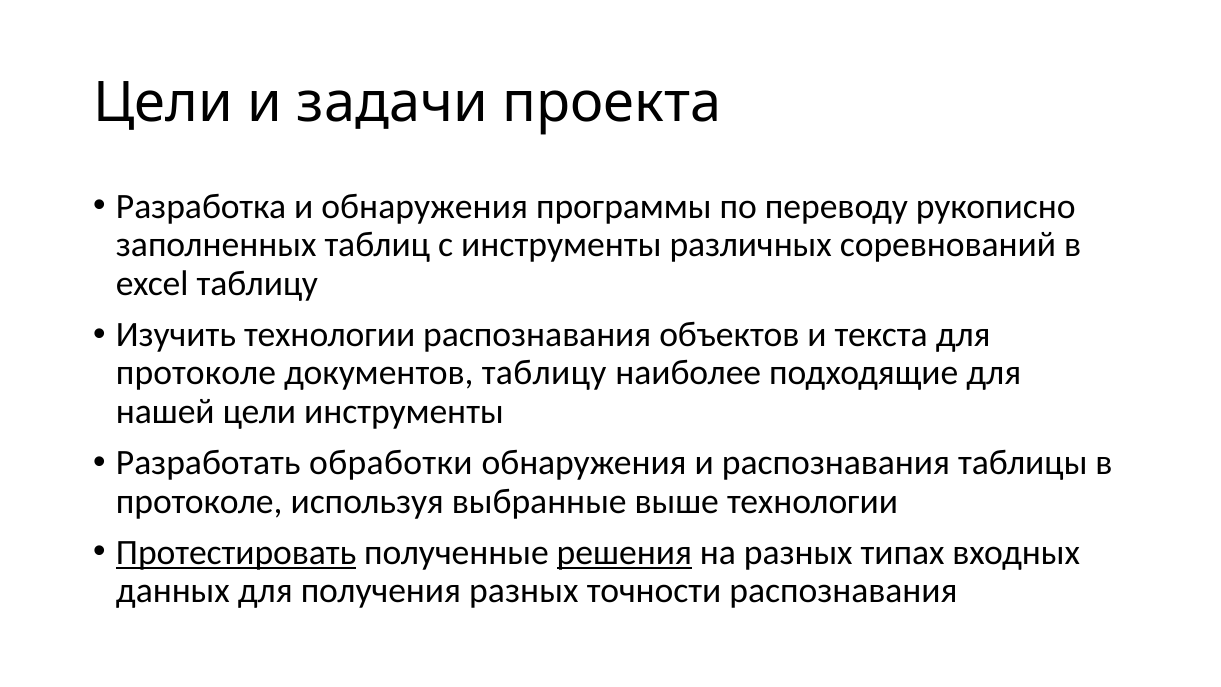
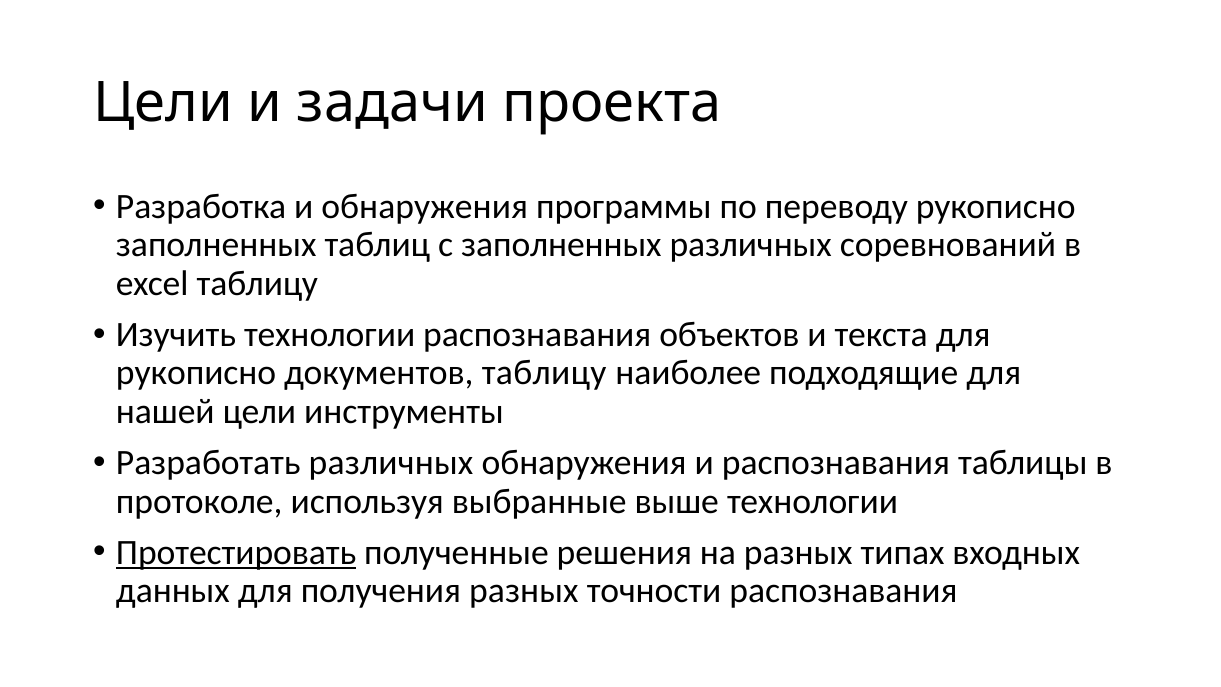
с инструменты: инструменты -> заполненных
протоколе at (196, 373): протоколе -> рукописно
Разработать обработки: обработки -> различных
решения underline: present -> none
